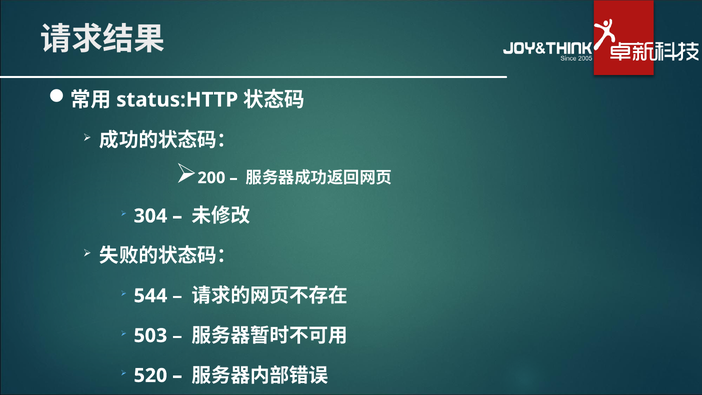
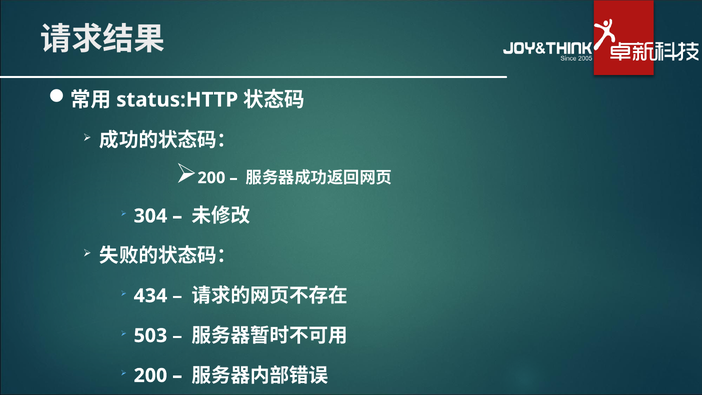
544: 544 -> 434
520 at (150, 375): 520 -> 200
